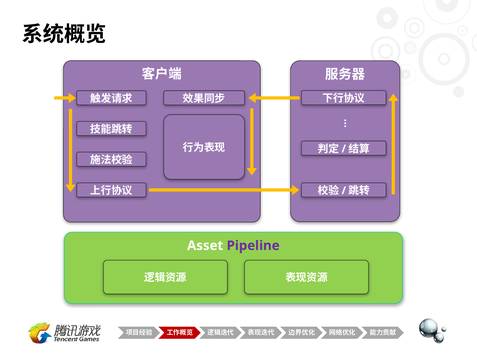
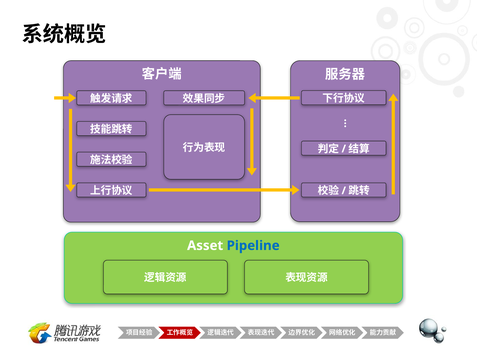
Pipeline colour: purple -> blue
